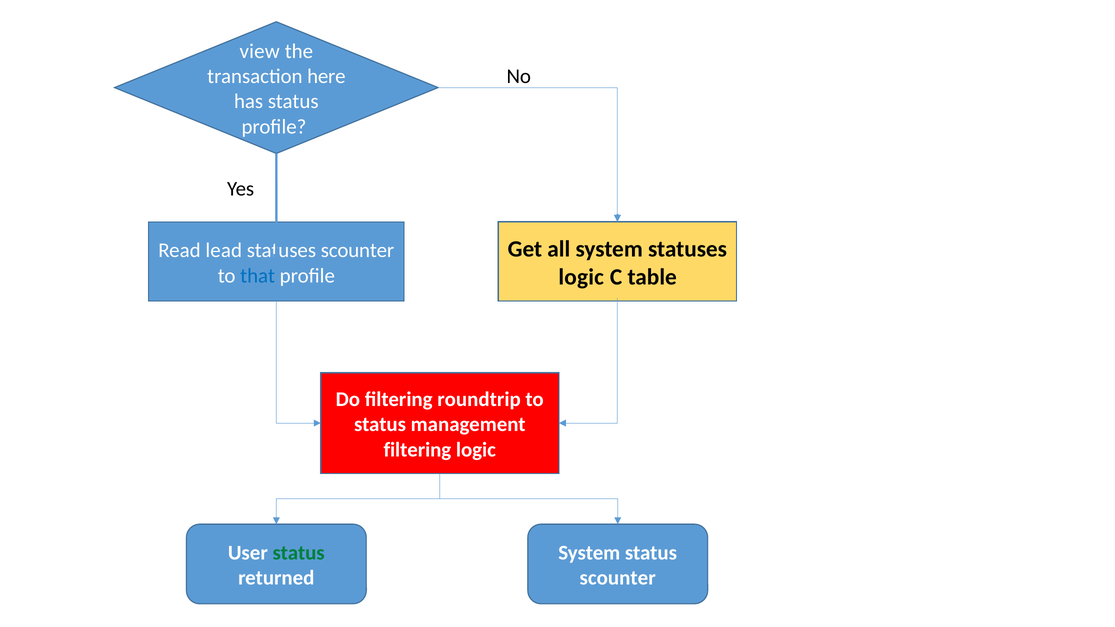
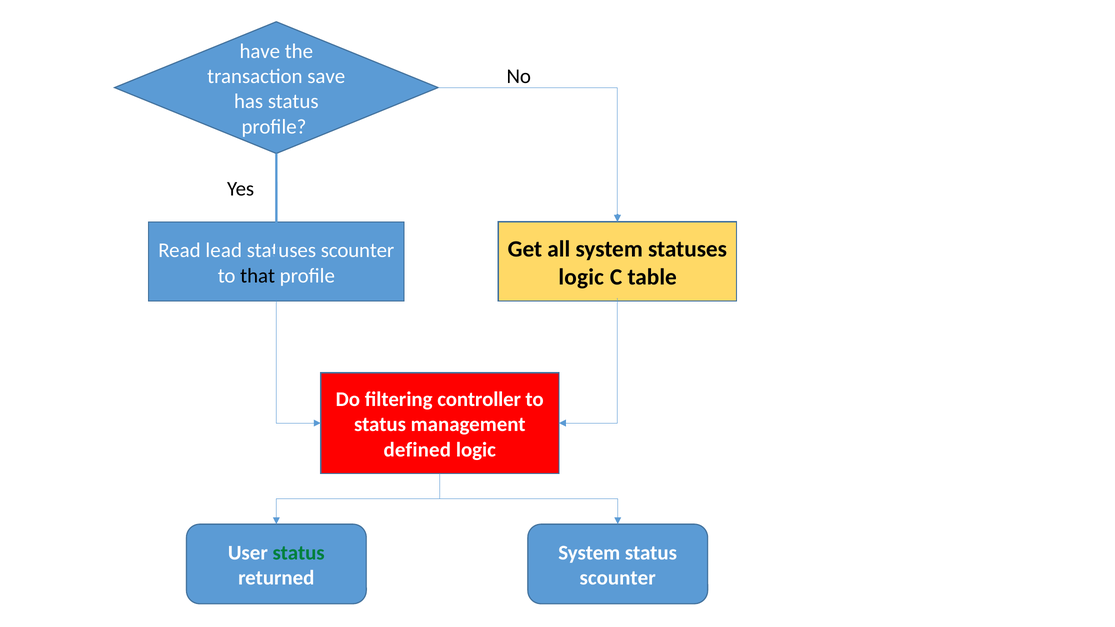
view: view -> have
here: here -> save
that colour: blue -> black
roundtrip: roundtrip -> controller
filtering at (417, 450): filtering -> defined
